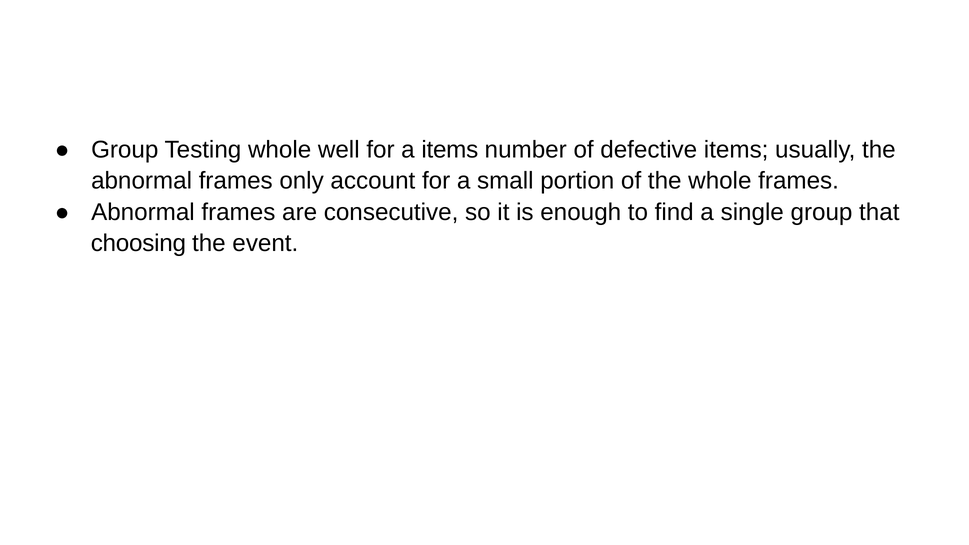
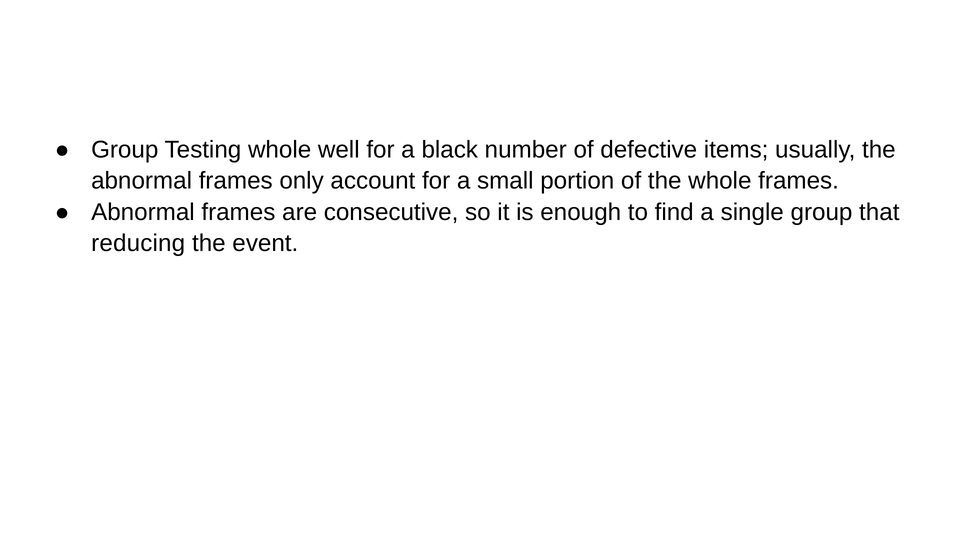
a items: items -> black
choosing: choosing -> reducing
